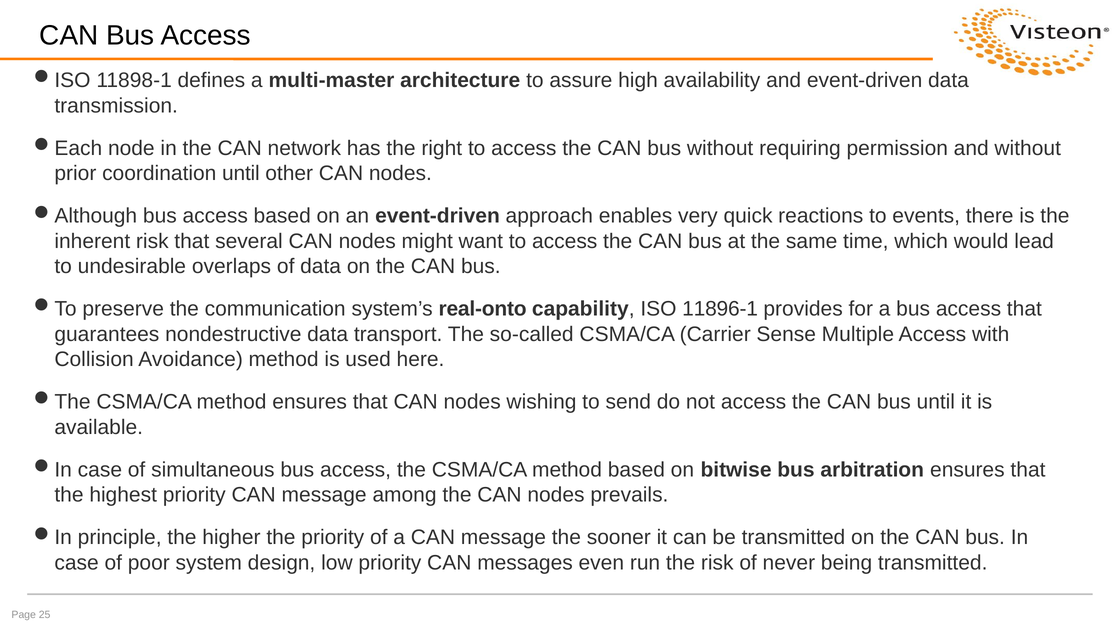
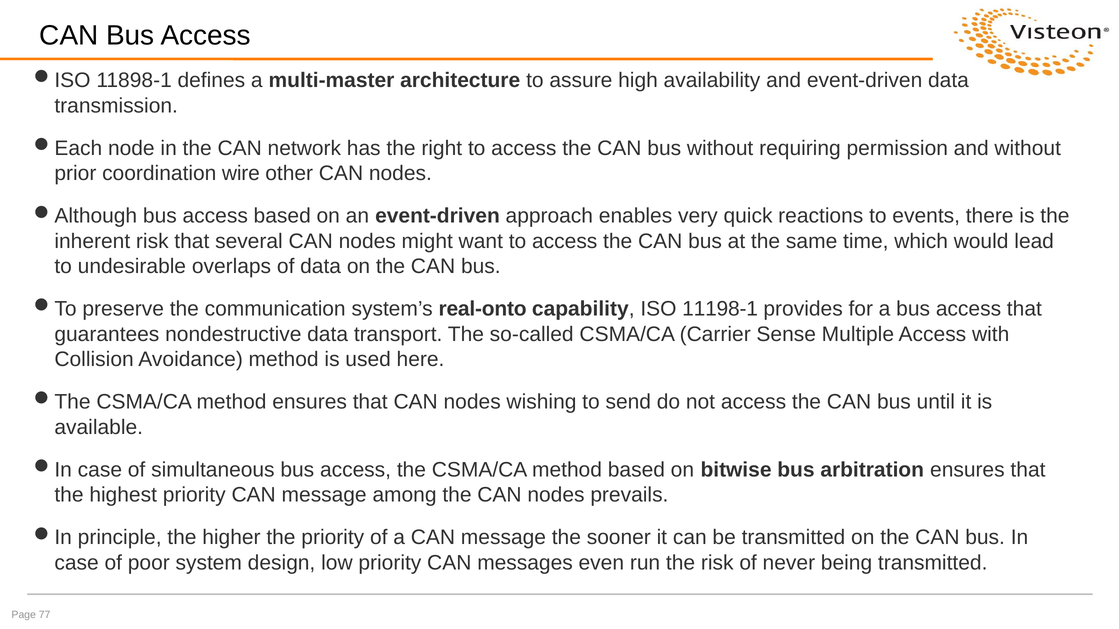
coordination until: until -> wire
11896-1: 11896-1 -> 11198-1
25: 25 -> 77
